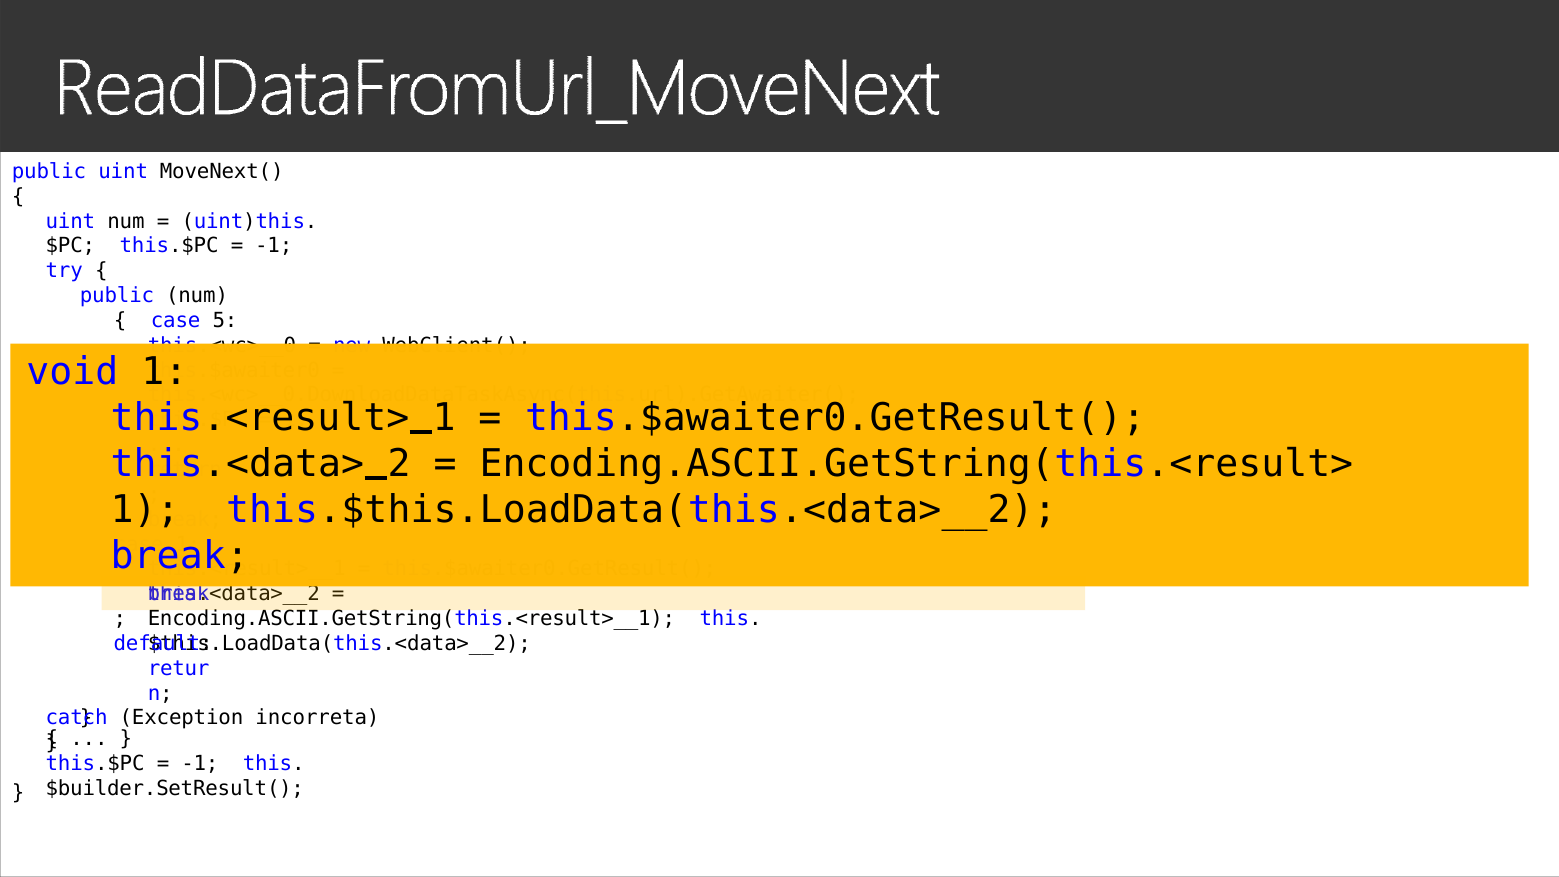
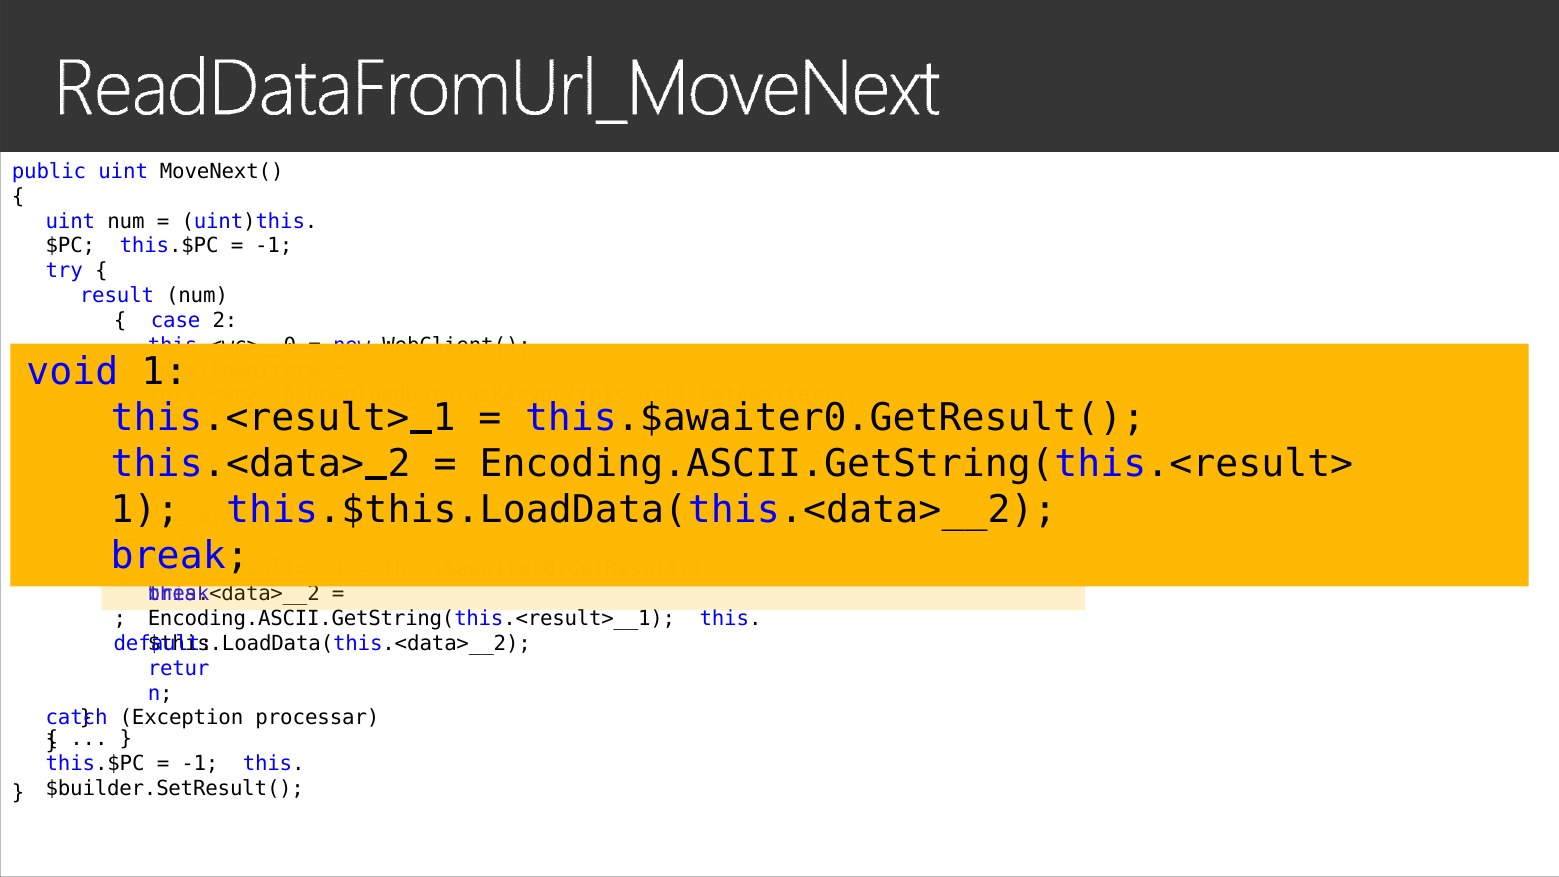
public at (117, 296): public -> result
case 5: 5 -> 2
incorreta: incorreta -> processar
